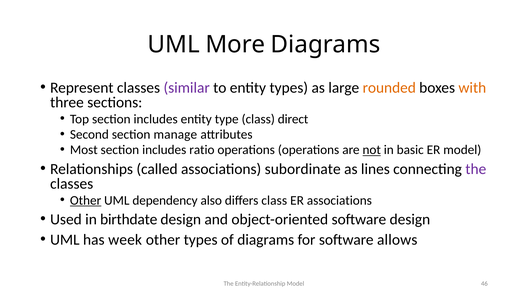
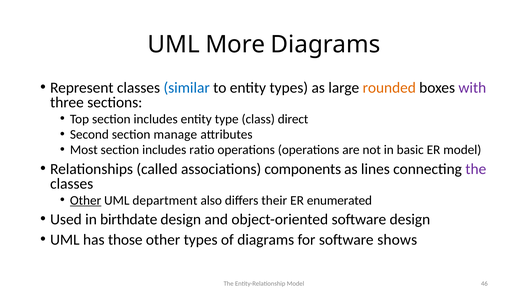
similar colour: purple -> blue
with colour: orange -> purple
not underline: present -> none
subordinate: subordinate -> components
dependency: dependency -> department
differs class: class -> their
ER associations: associations -> enumerated
week: week -> those
allows: allows -> shows
